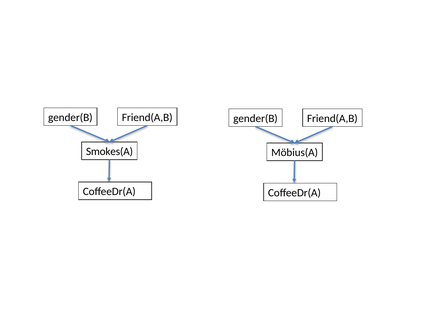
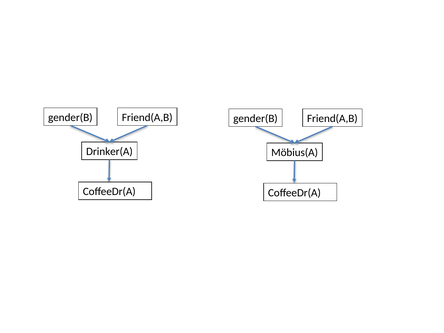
Smokes(A: Smokes(A -> Drinker(A
